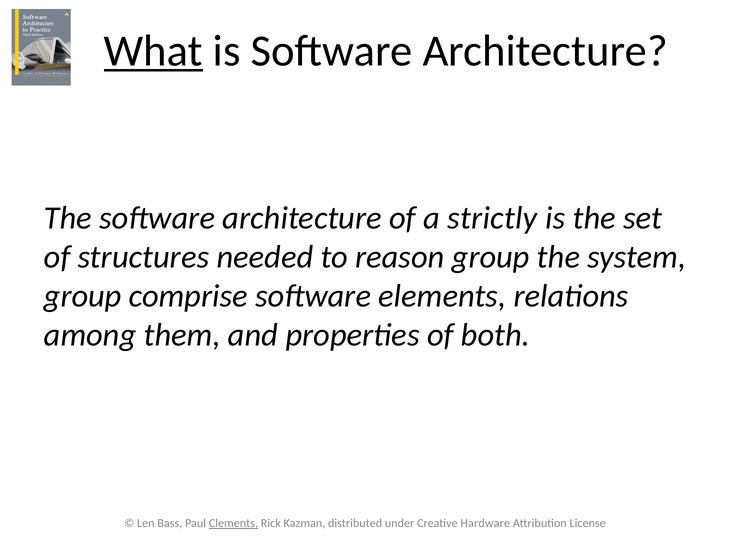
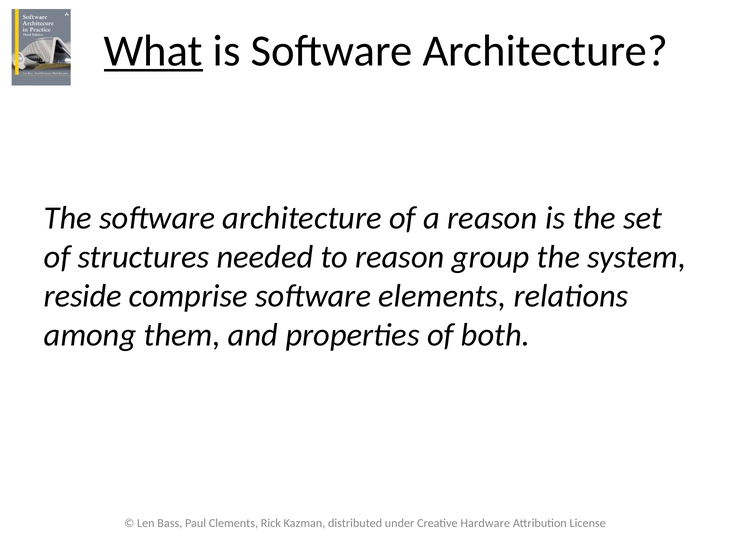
a strictly: strictly -> reason
group at (83, 296): group -> reside
Clements underline: present -> none
